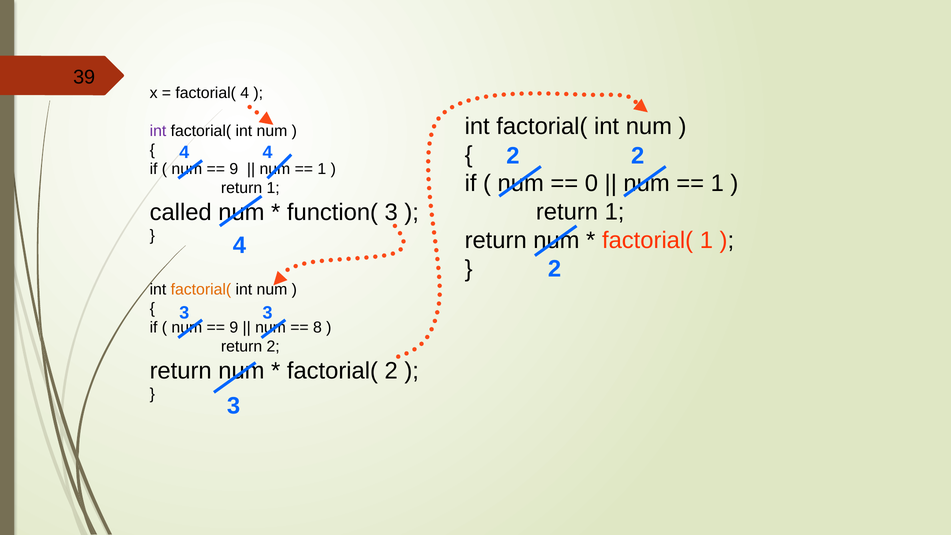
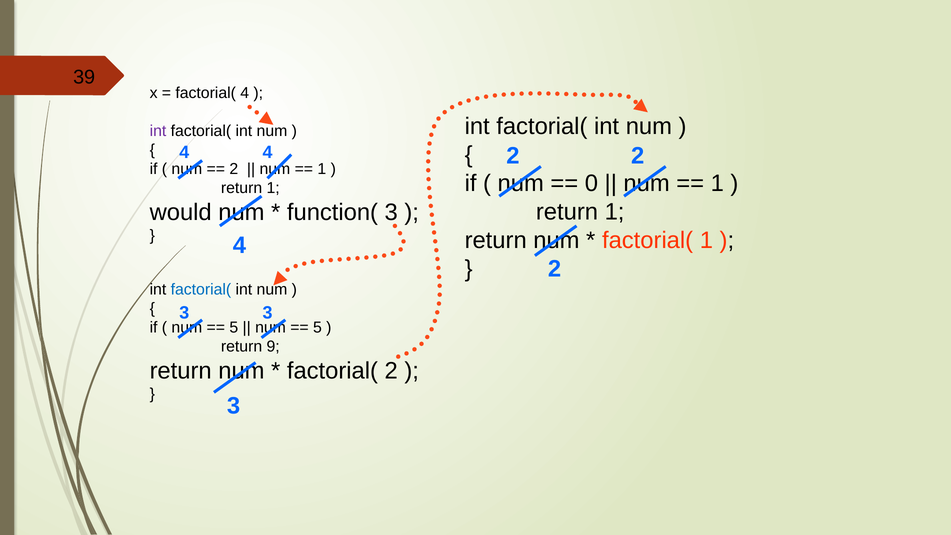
9 at (234, 169): 9 -> 2
called: called -> would
factorial( at (201, 289) colour: orange -> blue
9 at (234, 327): 9 -> 5
8 at (317, 327): 8 -> 5
return 2: 2 -> 9
